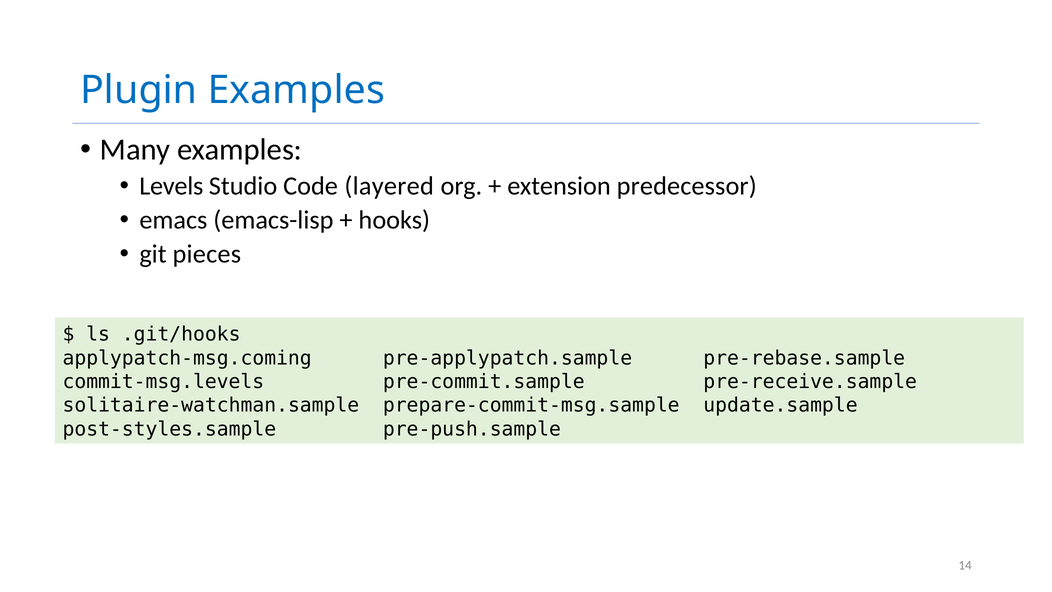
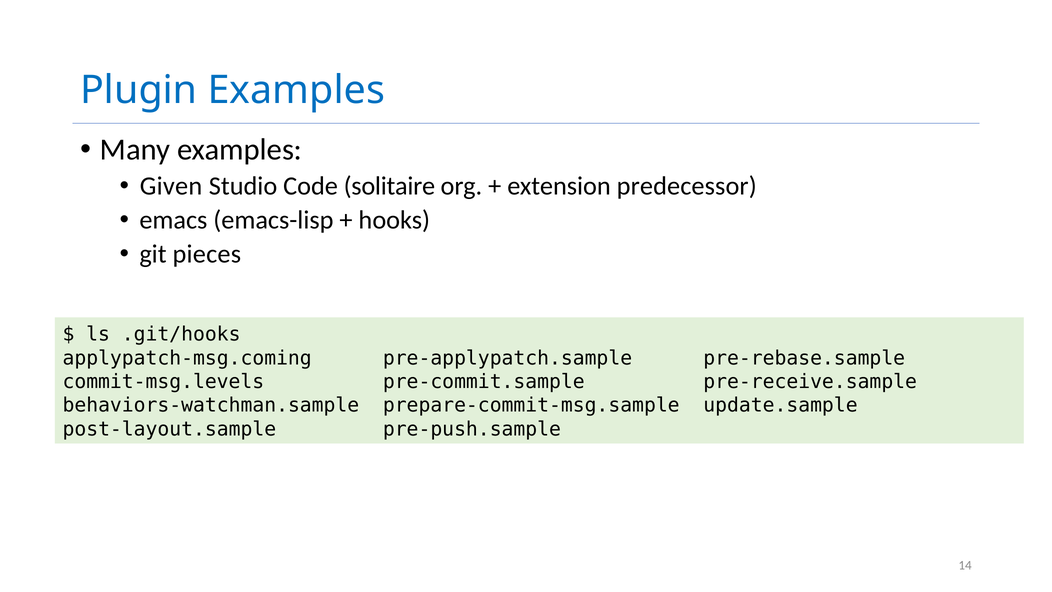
Levels: Levels -> Given
layered: layered -> solitaire
solitaire-watchman.sample: solitaire-watchman.sample -> behaviors-watchman.sample
post-styles.sample: post-styles.sample -> post-layout.sample
